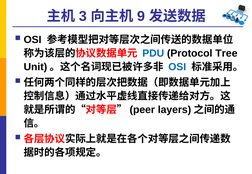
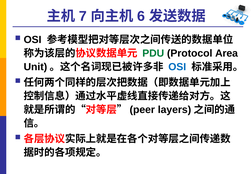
3: 3 -> 7
9: 9 -> 6
PDU colour: blue -> green
Tree: Tree -> Area
